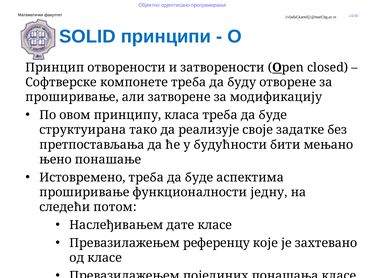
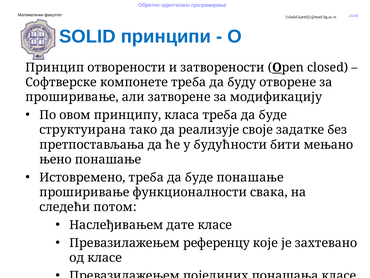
буде аспектима: аспектима -> понашање
једну: једну -> свака
